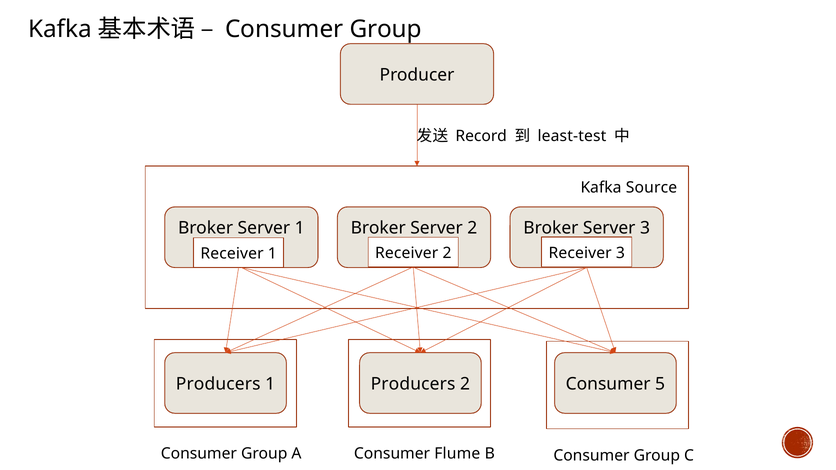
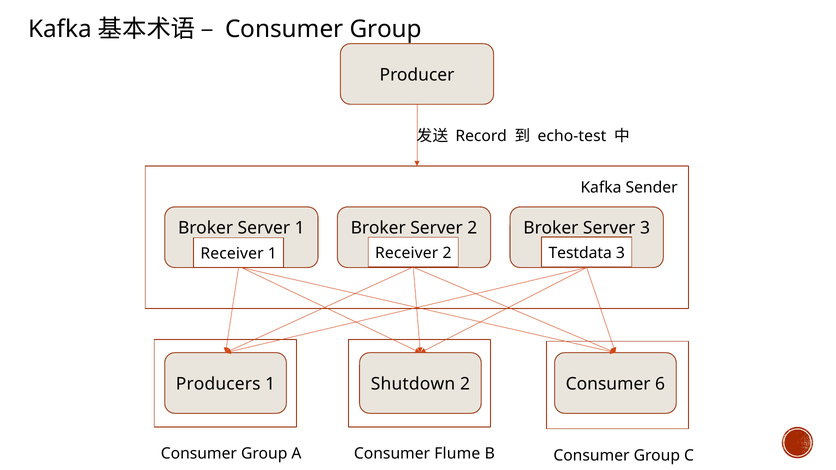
least-test: least-test -> echo-test
Source: Source -> Sender
2 Receiver: Receiver -> Testdata
Producers at (413, 384): Producers -> Shutdown
5: 5 -> 6
